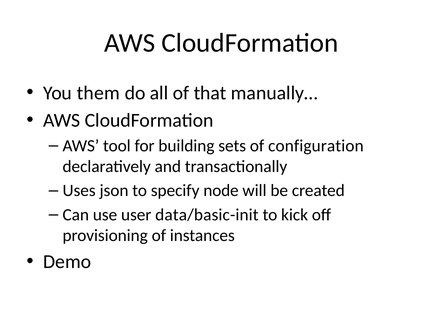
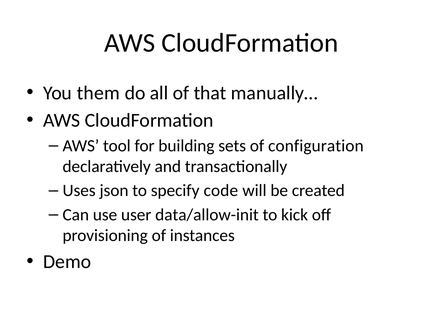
node: node -> code
data/basic-init: data/basic-init -> data/allow-init
